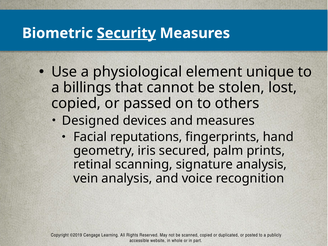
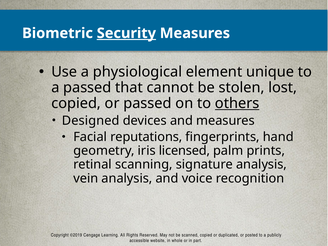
a billings: billings -> passed
others underline: none -> present
secured: secured -> licensed
